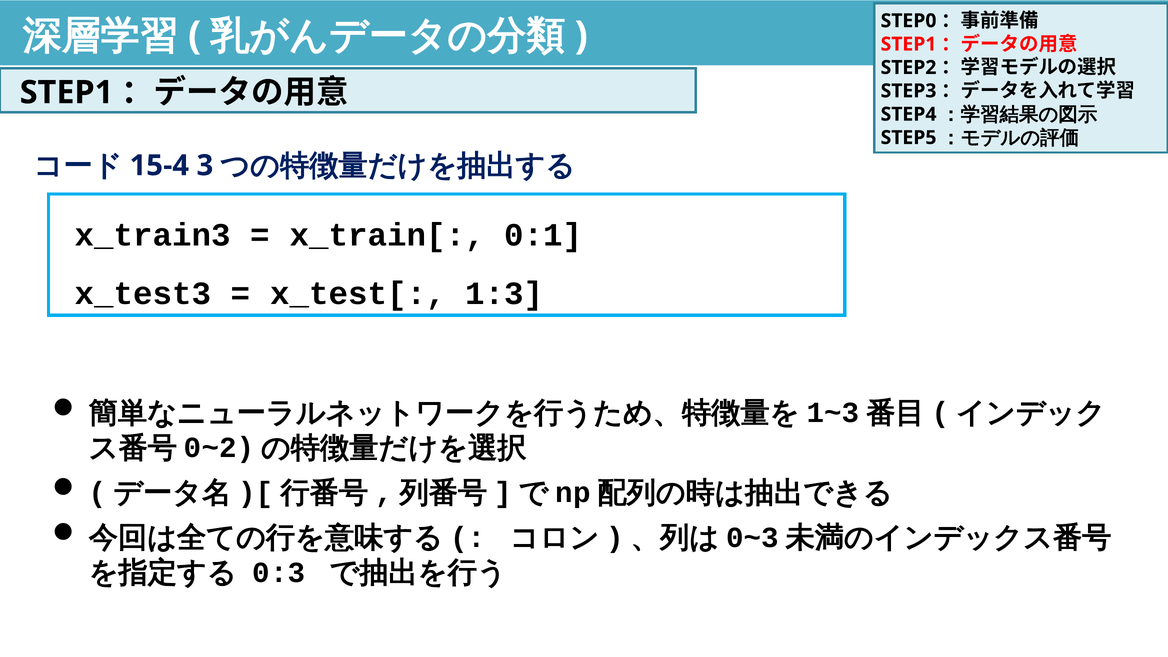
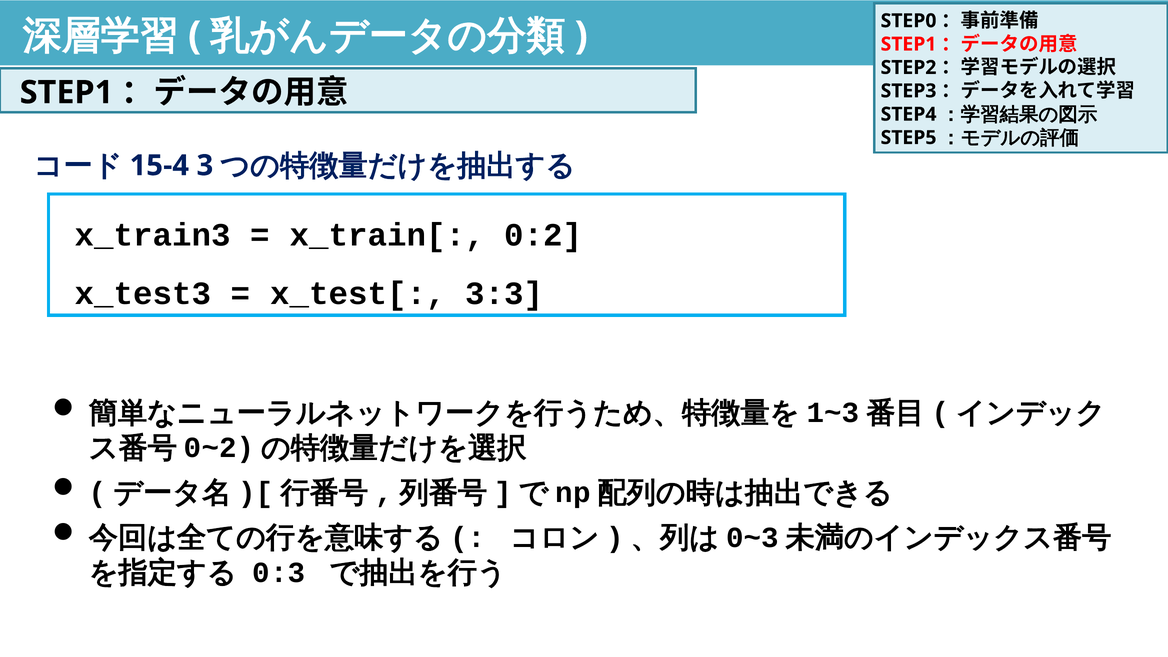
0:1: 0:1 -> 0:2
1:3: 1:3 -> 3:3
